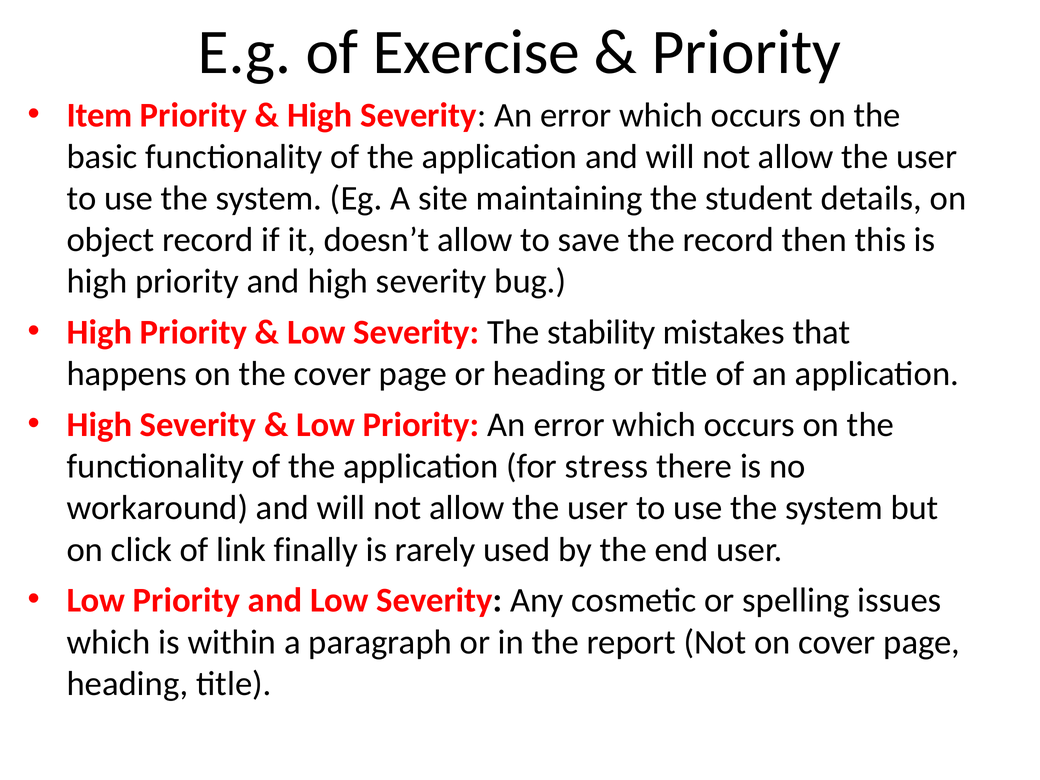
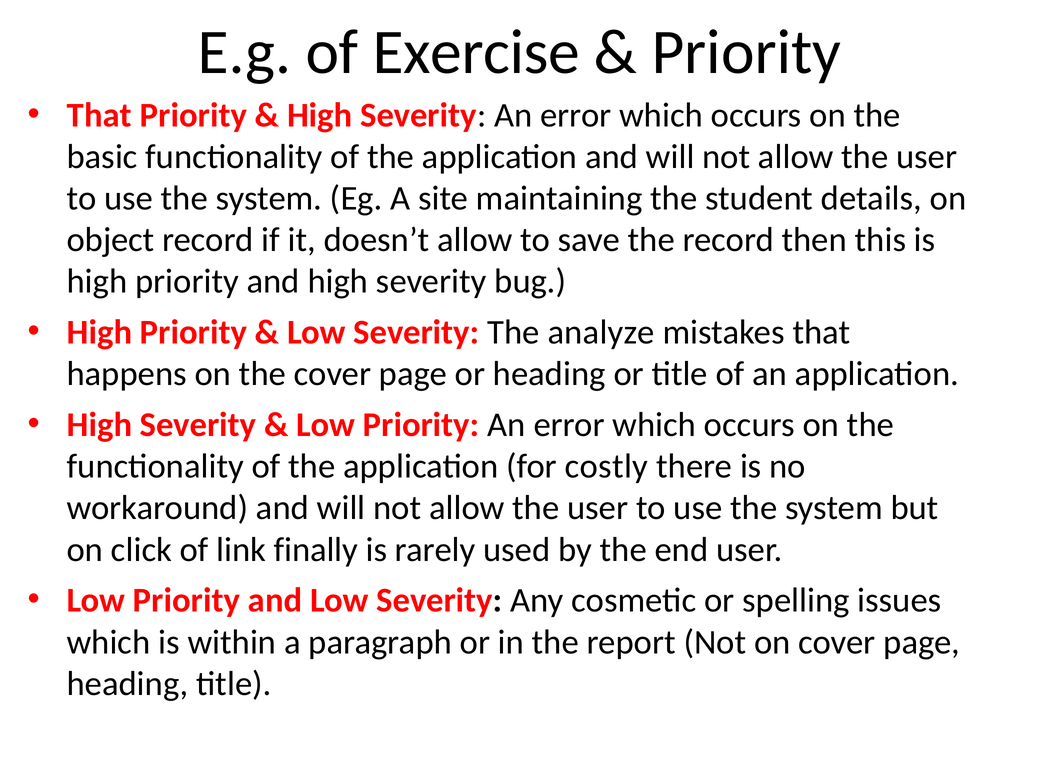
Item at (100, 115): Item -> That
stability: stability -> analyze
stress: stress -> costly
